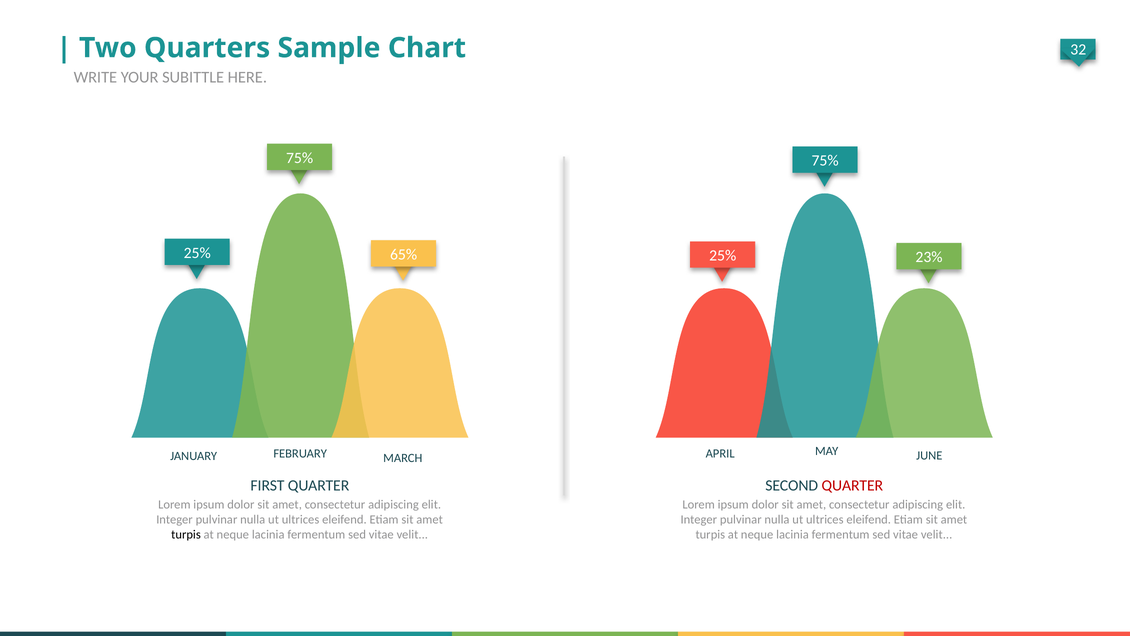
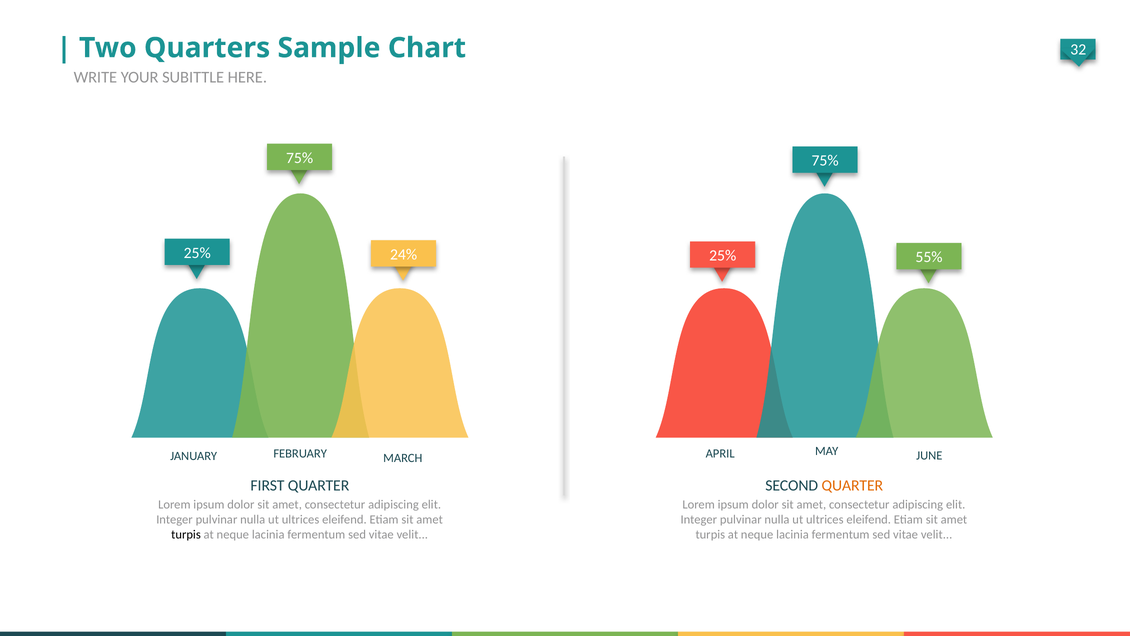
65%: 65% -> 24%
23%: 23% -> 55%
QUARTER at (852, 485) colour: red -> orange
